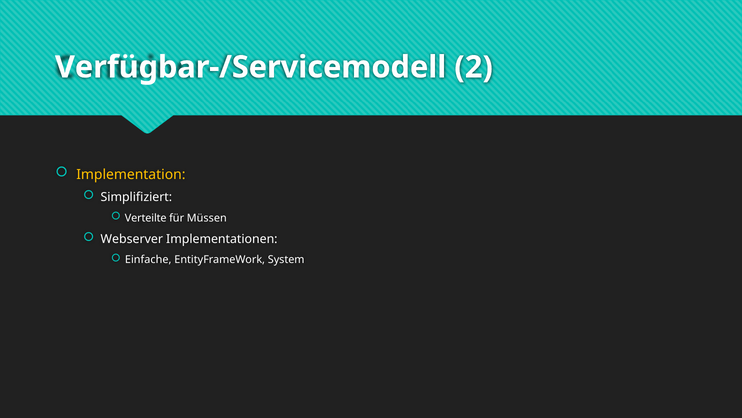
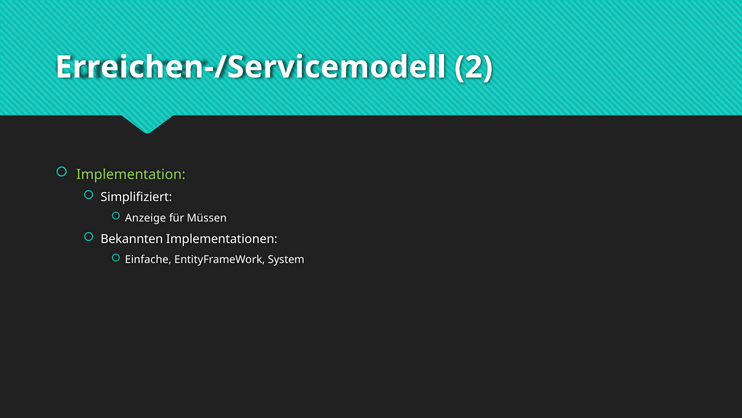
Verfügbar-/Servicemodell: Verfügbar-/Servicemodell -> Erreichen-/Servicemodell
Implementation colour: yellow -> light green
Verteilte: Verteilte -> Anzeige
Webserver: Webserver -> Bekannten
